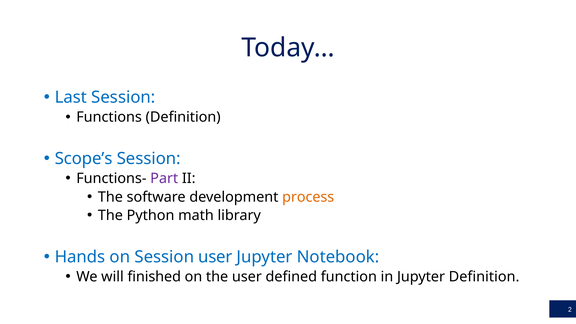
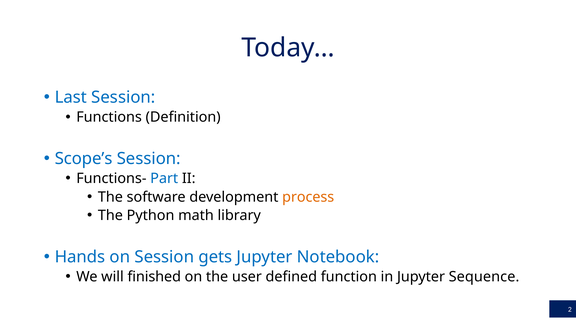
Part colour: purple -> blue
Session user: user -> gets
Jupyter Definition: Definition -> Sequence
